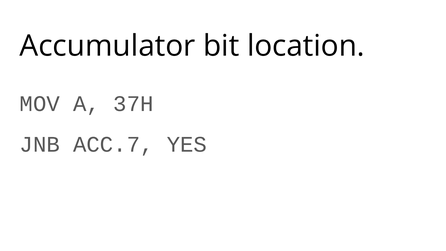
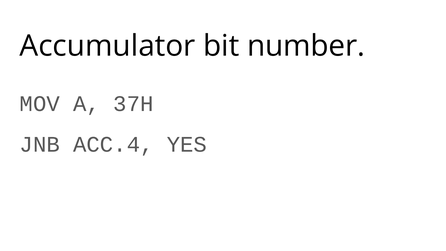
location: location -> number
ACC.7: ACC.7 -> ACC.4
